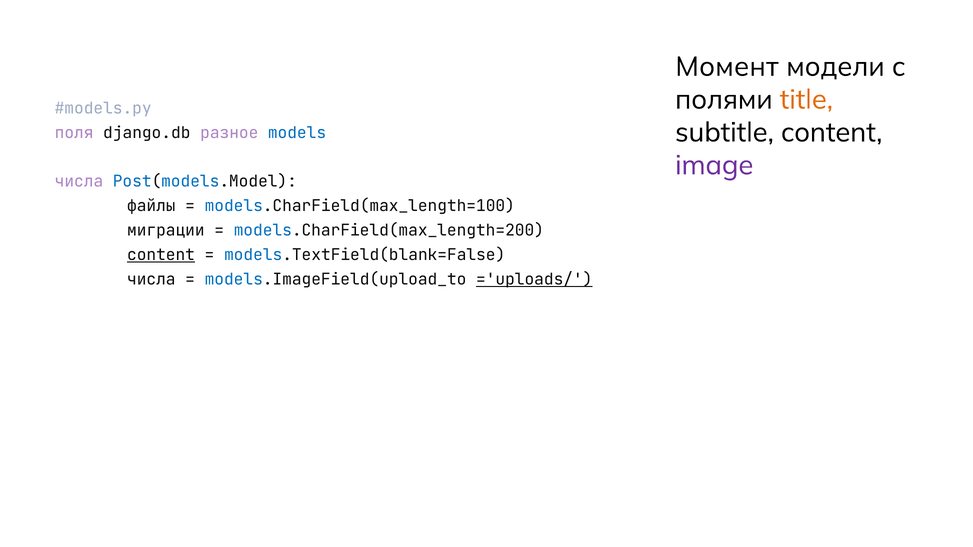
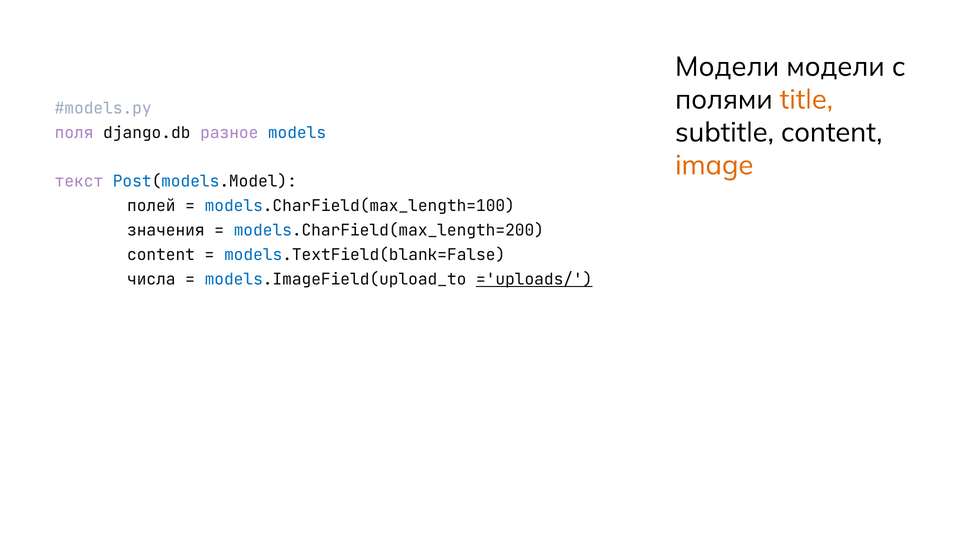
Момент at (727, 67): Момент -> Модели
image colour: purple -> orange
числа at (79, 182): числа -> текст
файлы: файлы -> полей
миграции: миграции -> значения
content at (161, 255) underline: present -> none
